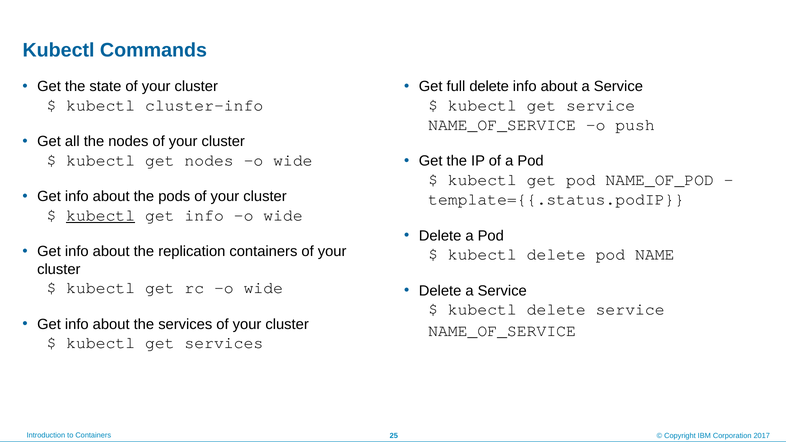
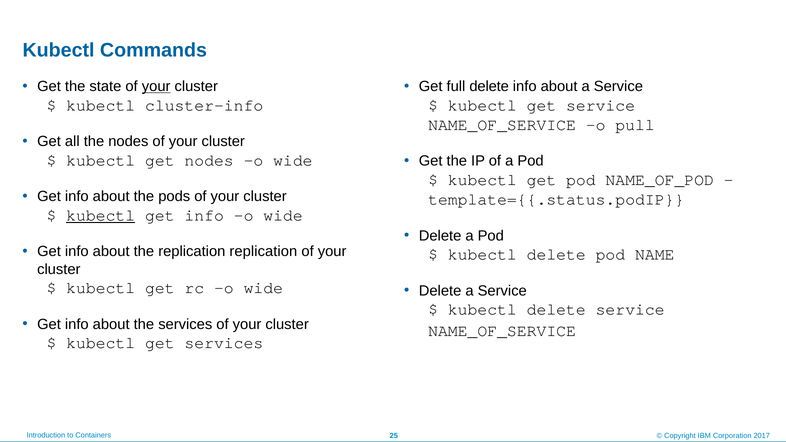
your at (156, 87) underline: none -> present
push: push -> pull
replication containers: containers -> replication
